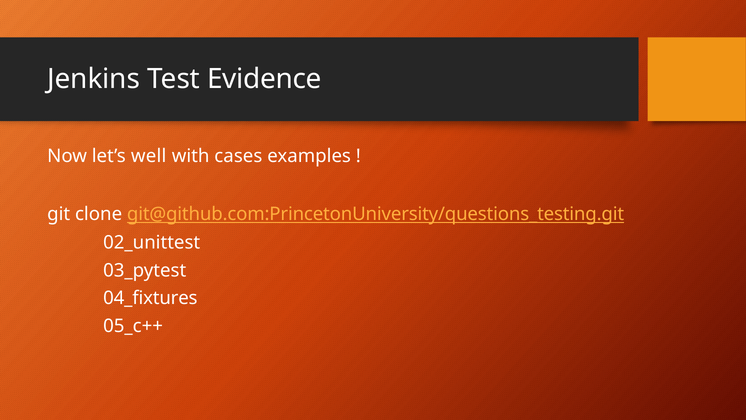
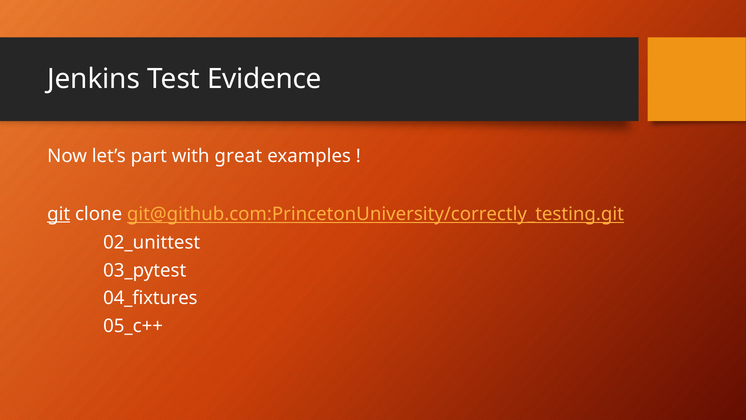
well: well -> part
cases: cases -> great
git underline: none -> present
git@github.com:PrincetonUniversity/questions_testing.git: git@github.com:PrincetonUniversity/questions_testing.git -> git@github.com:PrincetonUniversity/correctly_testing.git
